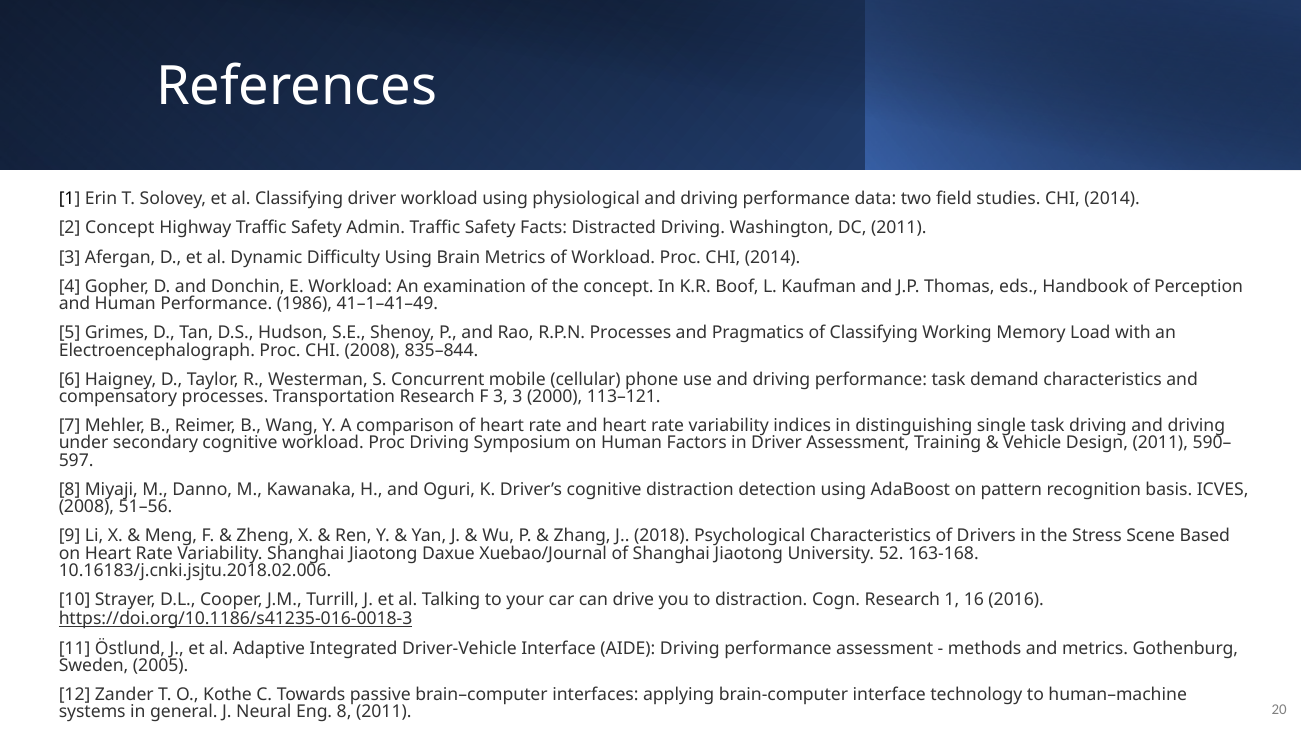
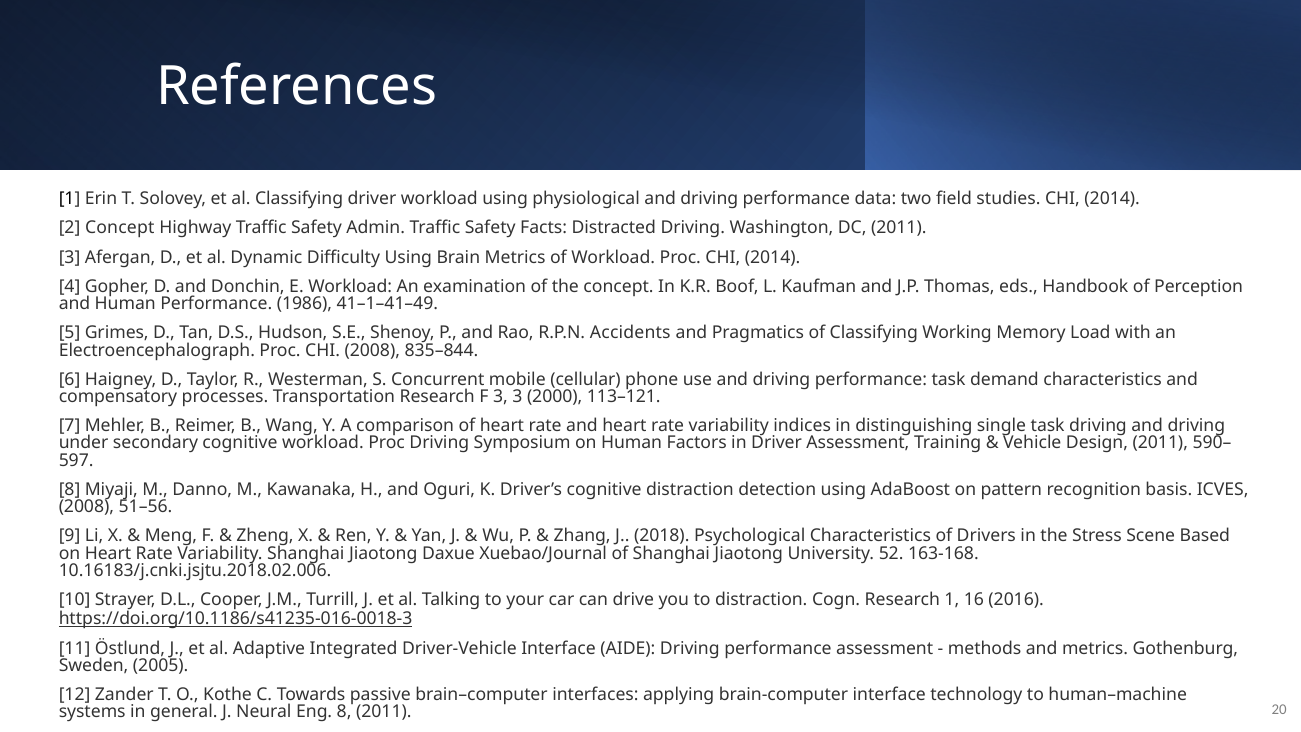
R.P.N Processes: Processes -> Accidents
